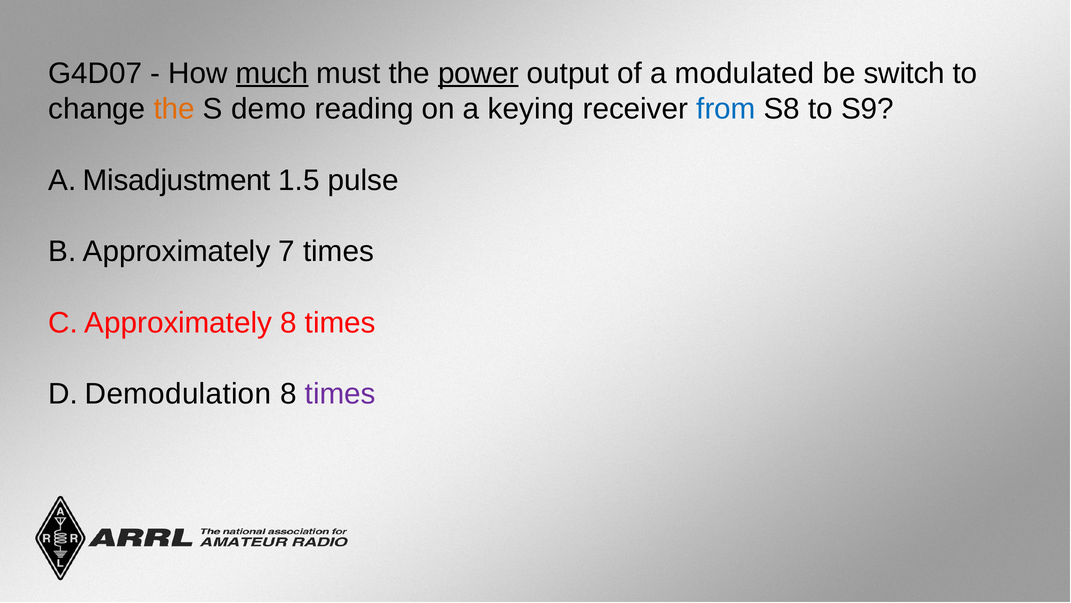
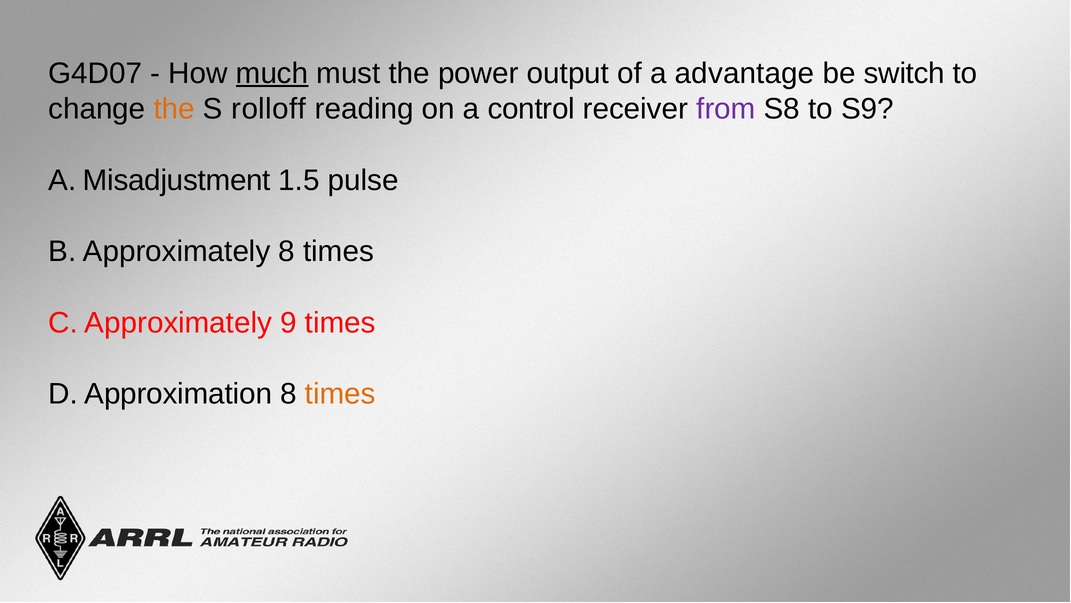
power underline: present -> none
modulated: modulated -> advantage
demo: demo -> rolloff
keying: keying -> control
from colour: blue -> purple
Approximately 7: 7 -> 8
Approximately 8: 8 -> 9
Demodulation: Demodulation -> Approximation
times at (340, 394) colour: purple -> orange
